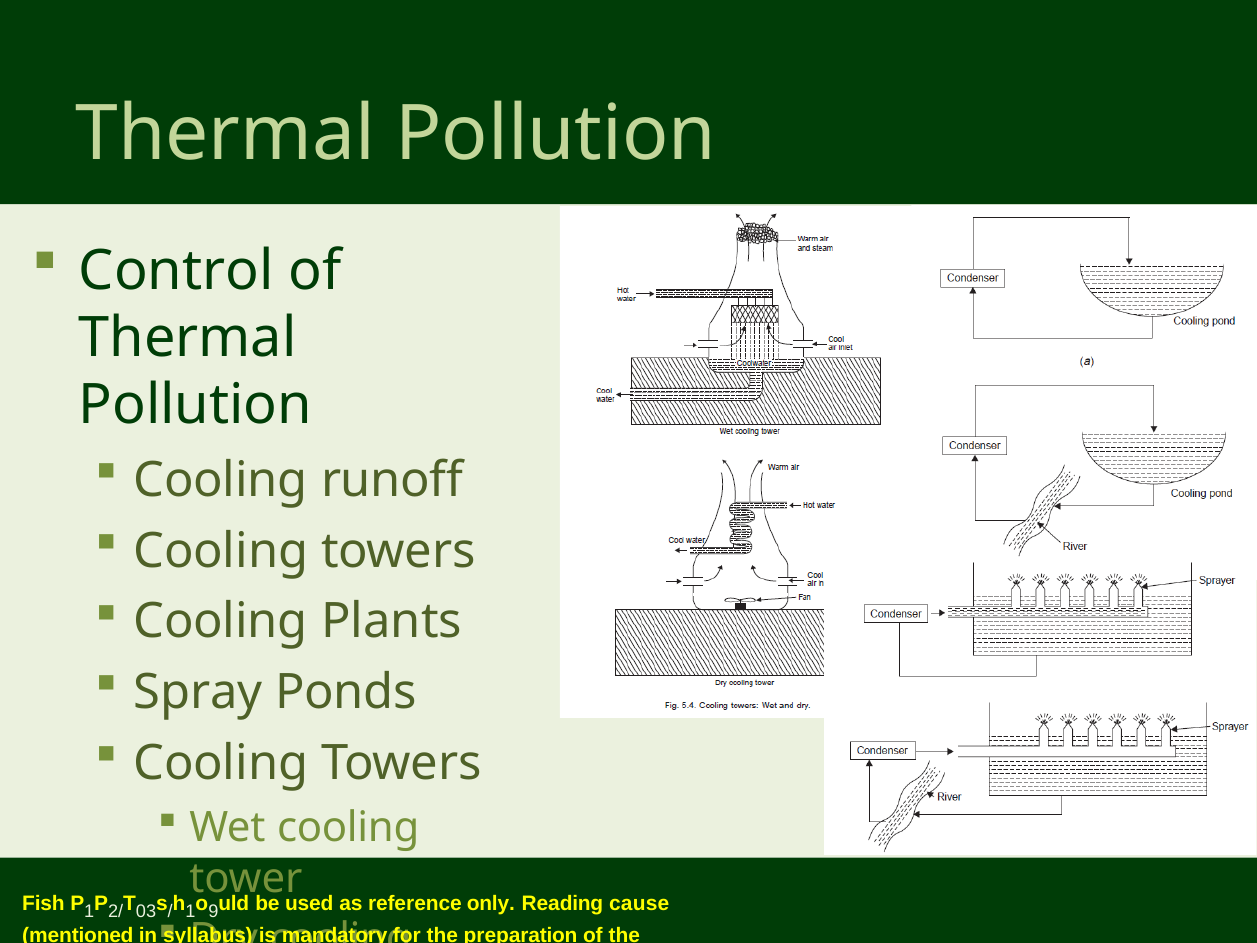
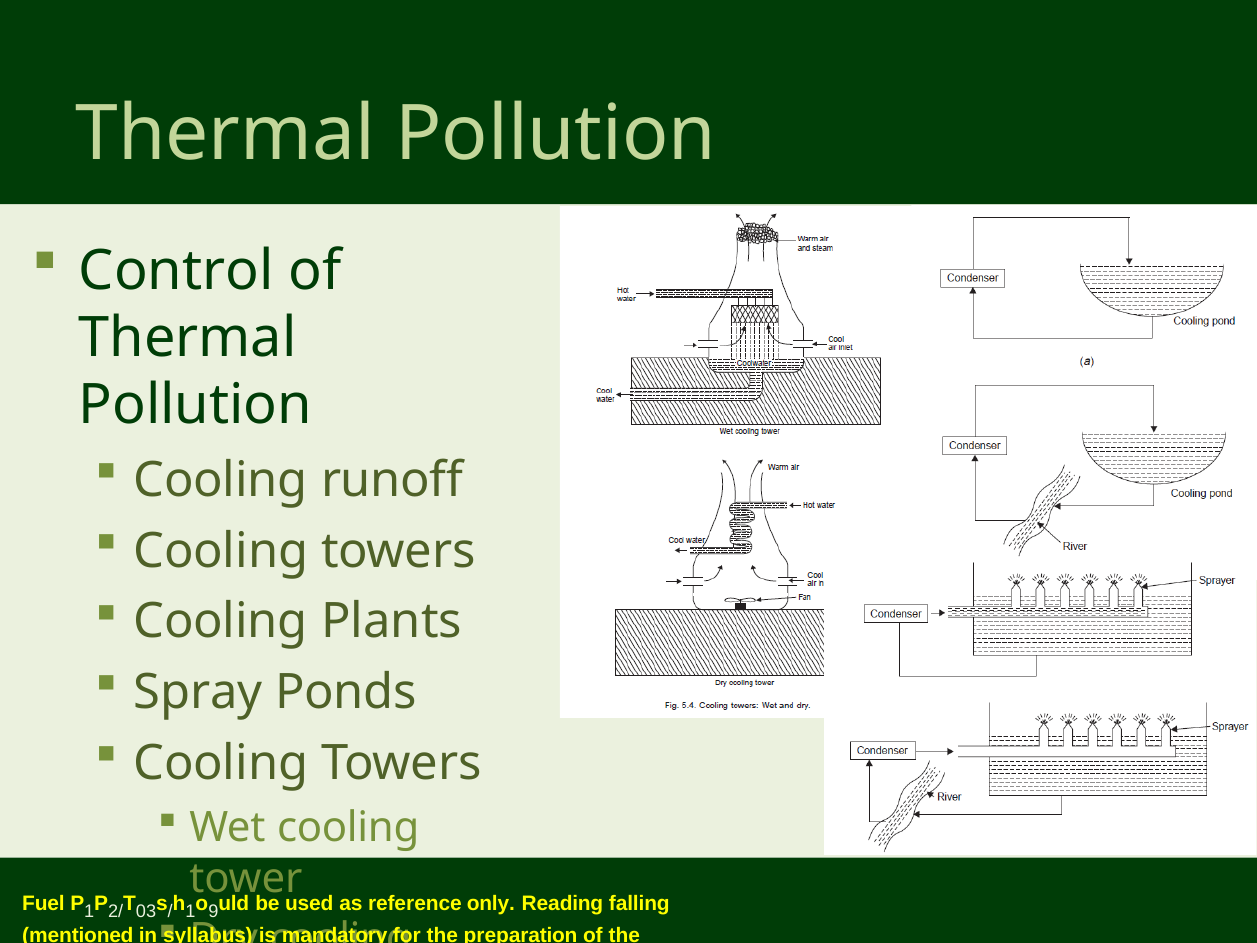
Fish: Fish -> Fuel
cause: cause -> falling
